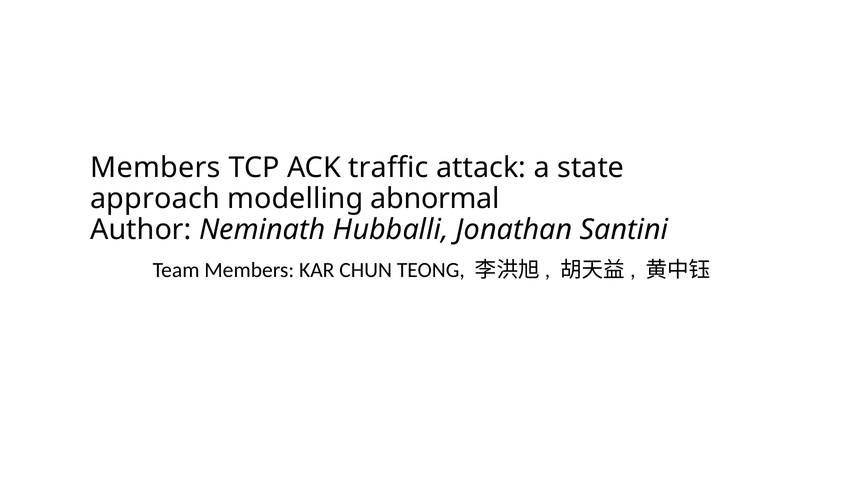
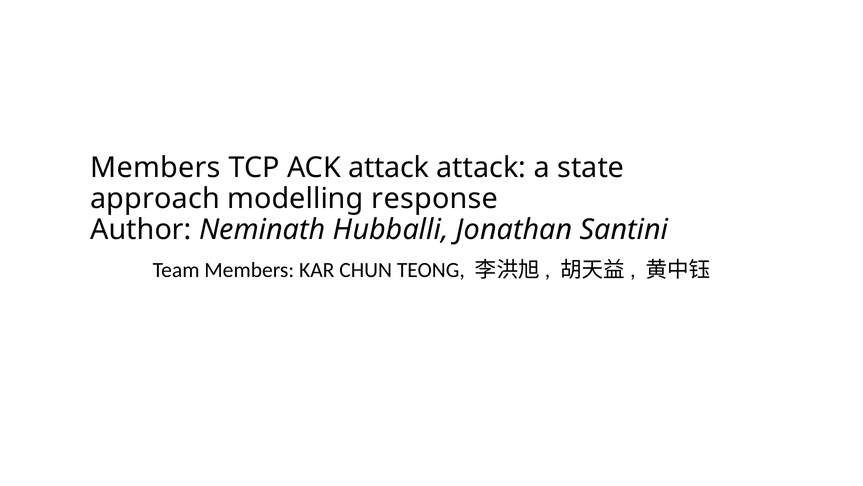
ACK traffic: traffic -> attack
abnormal: abnormal -> response
